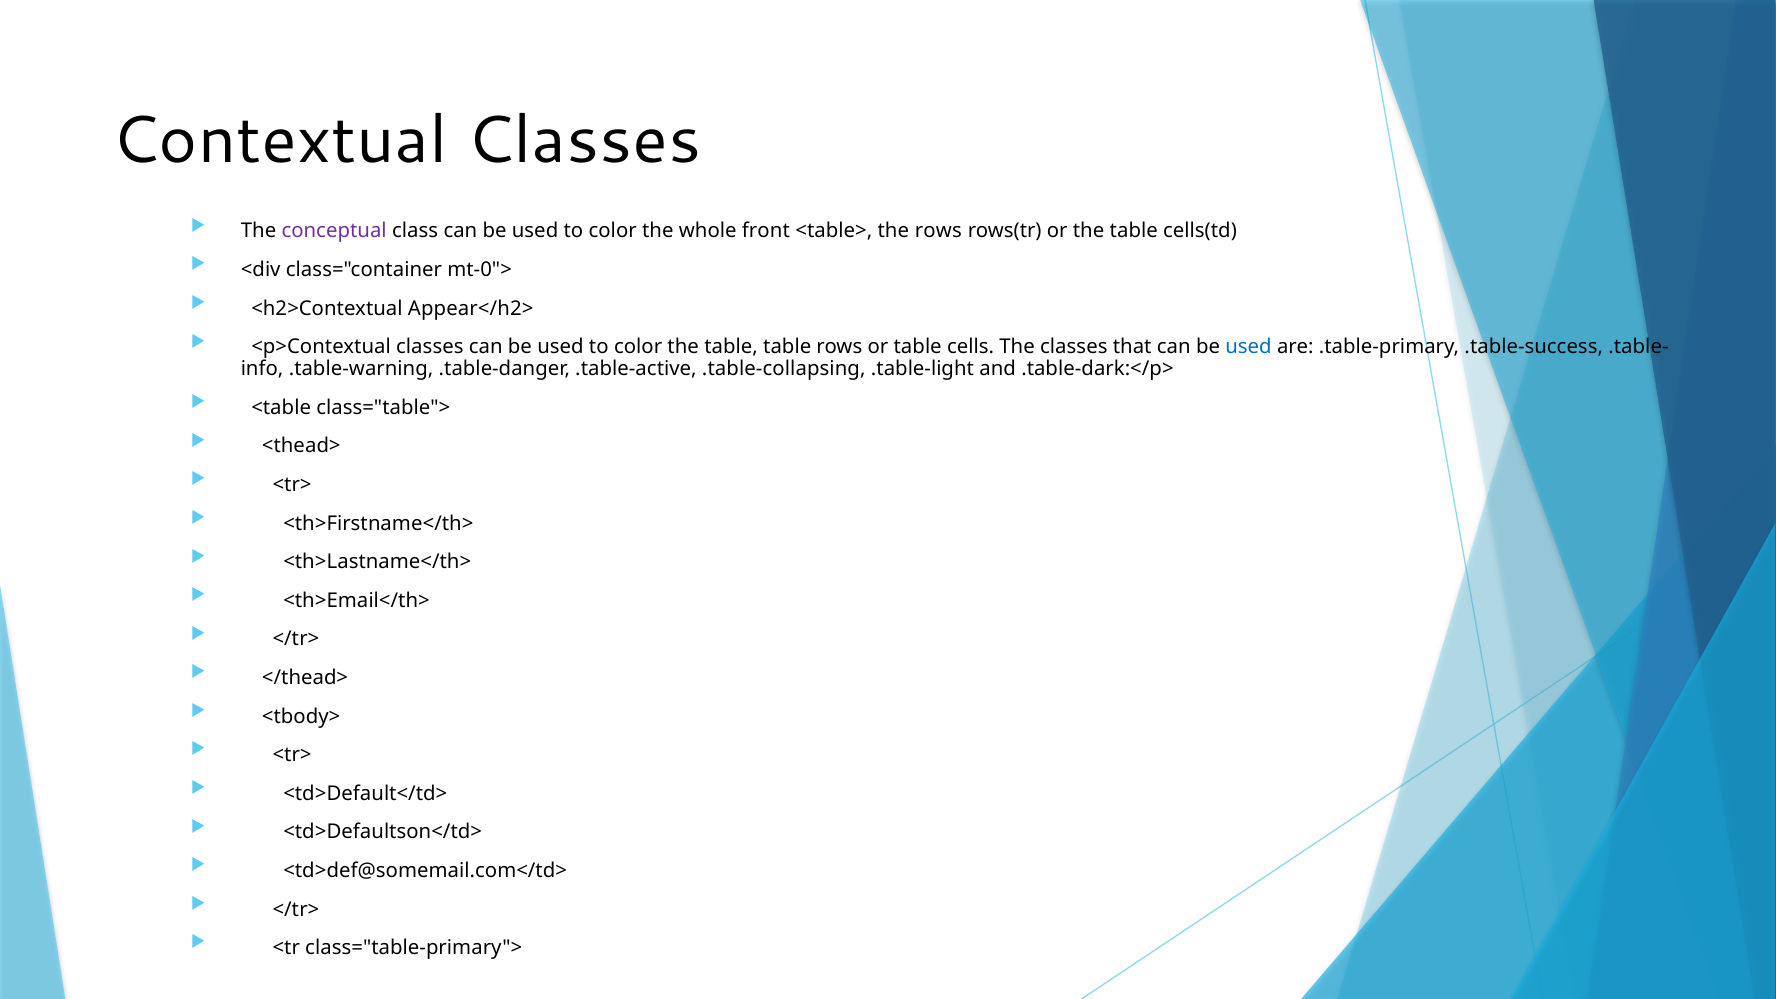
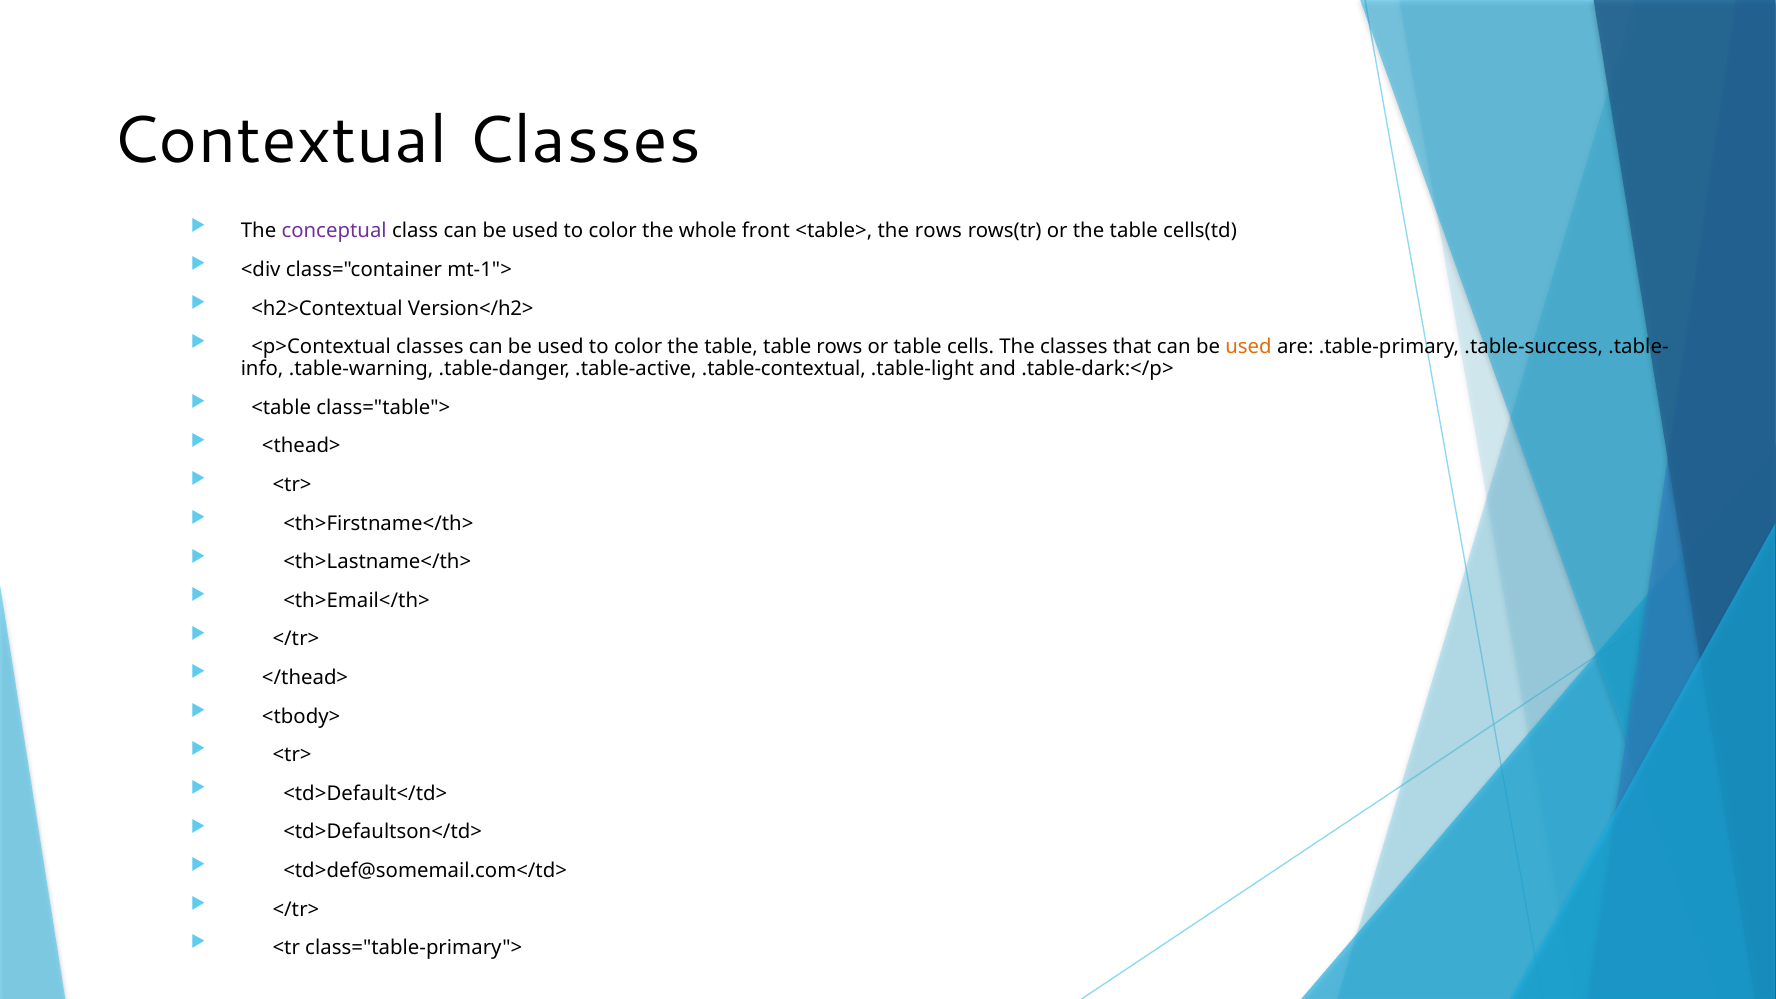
mt-0">: mt-0"> -> mt-1">
Appear</h2>: Appear</h2> -> Version</h2>
used at (1248, 347) colour: blue -> orange
.table-collapsing: .table-collapsing -> .table-contextual
